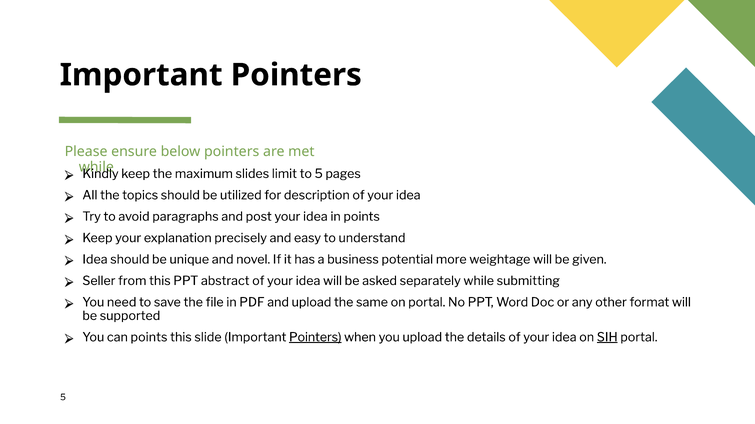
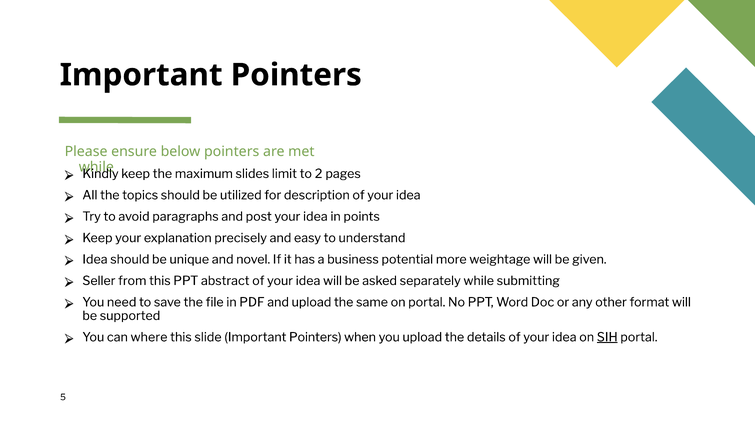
to 5: 5 -> 2
can points: points -> where
Pointers at (315, 338) underline: present -> none
